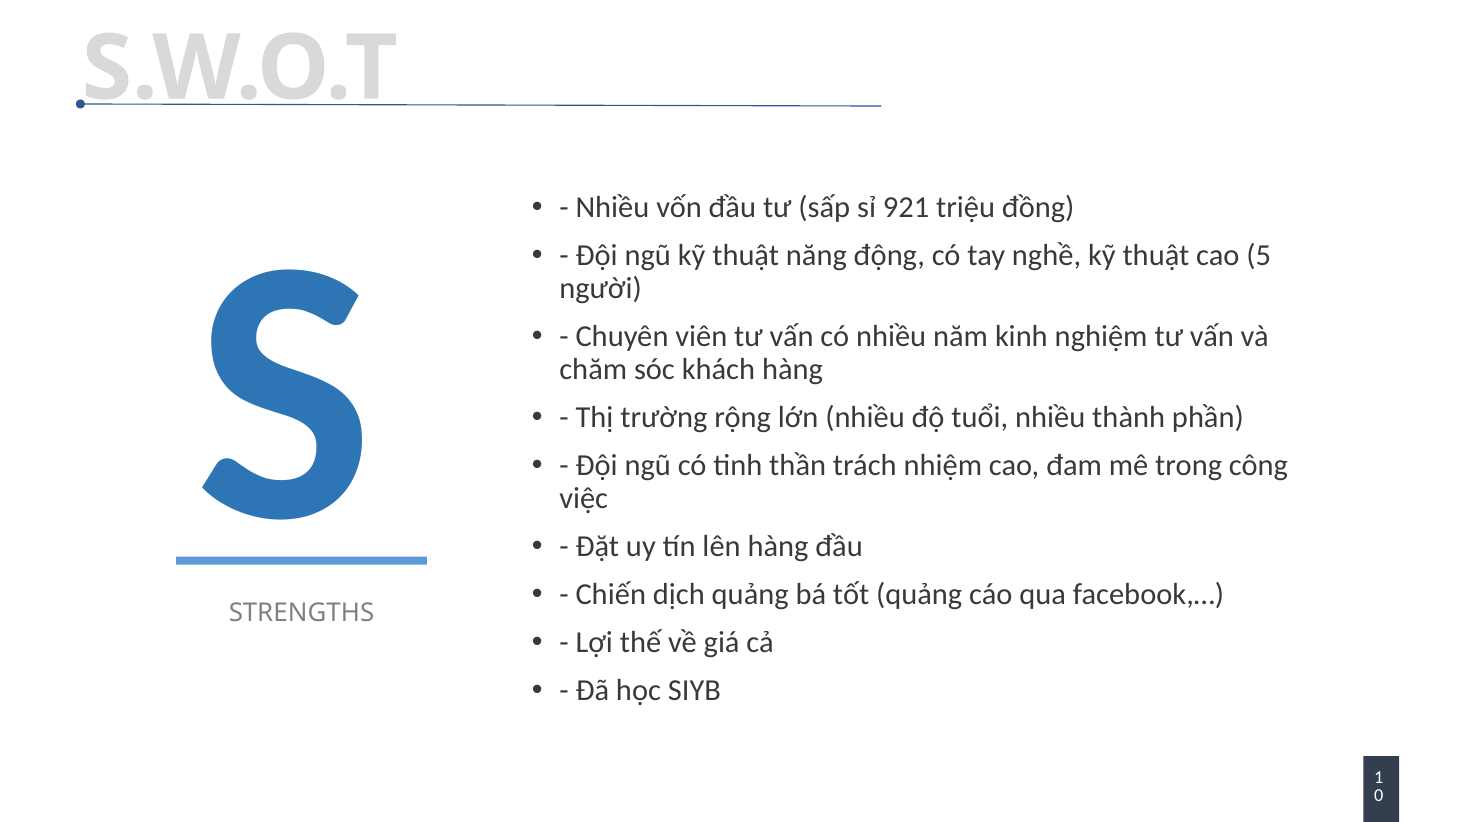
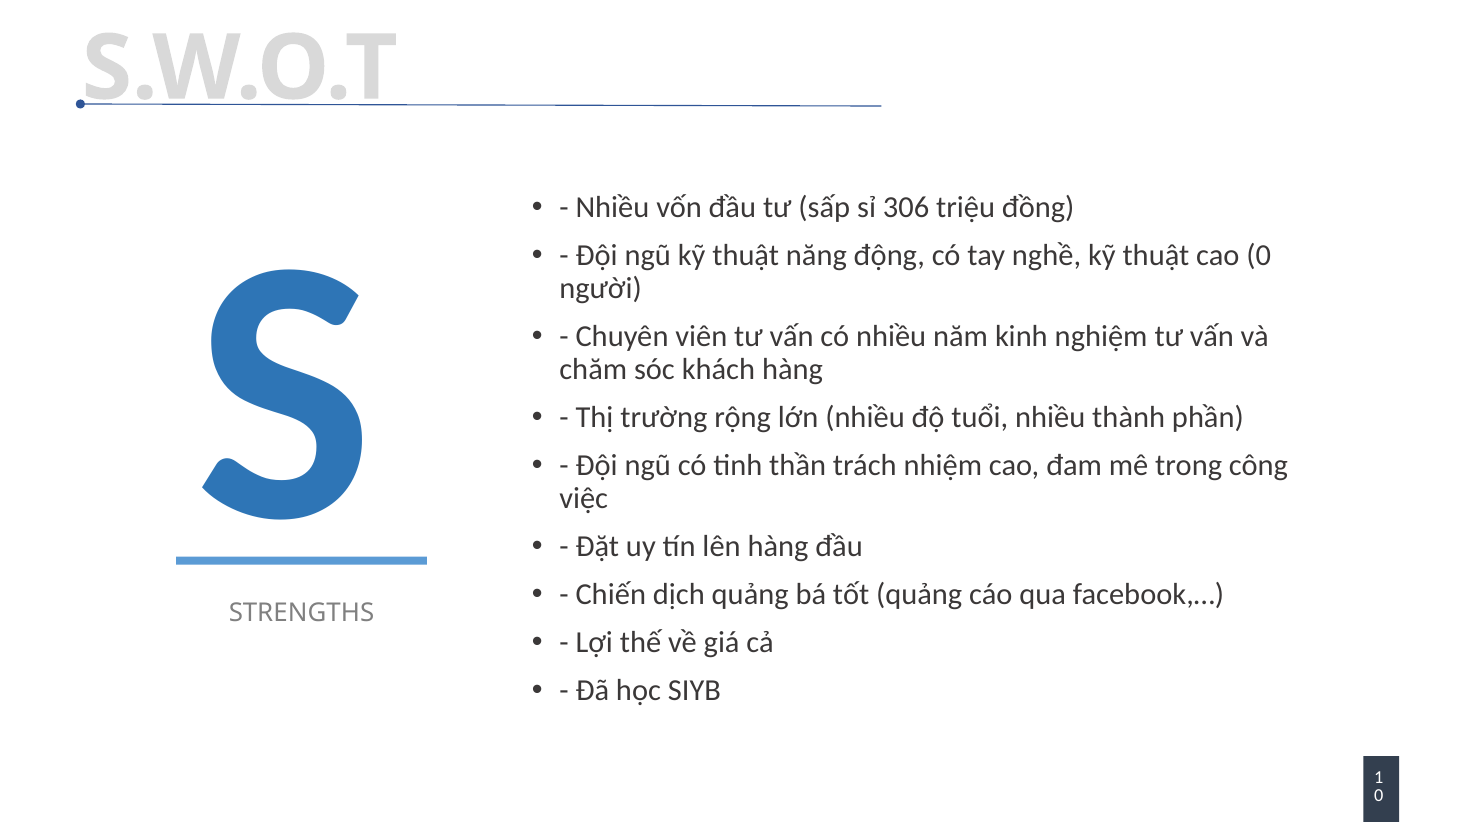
921: 921 -> 306
cao 5: 5 -> 0
